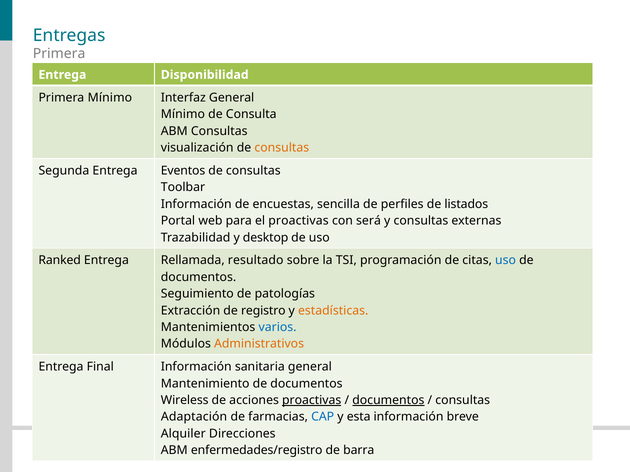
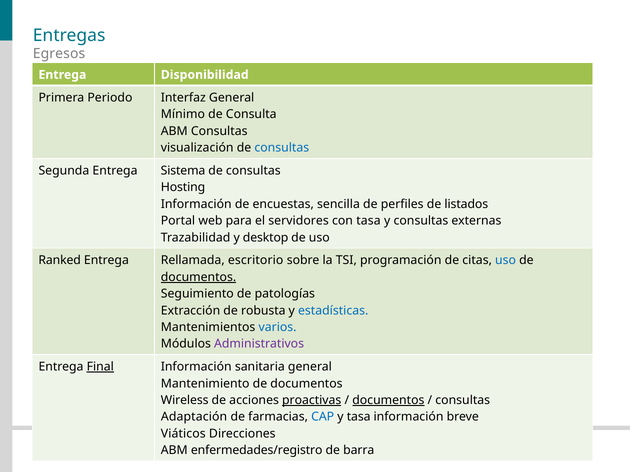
Primera at (59, 53): Primera -> Egresos
Primera Mínimo: Mínimo -> Periodo
consultas at (282, 148) colour: orange -> blue
Entrega Eventos: Eventos -> Sistema
Toolbar: Toolbar -> Hosting
el proactivas: proactivas -> servidores
con será: será -> tasa
resultado: resultado -> escritorio
documentos at (199, 277) underline: none -> present
registro: registro -> robusta
estadísticas colour: orange -> blue
Administrativos colour: orange -> purple
Final underline: none -> present
y esta: esta -> tasa
Alquiler: Alquiler -> Viáticos
